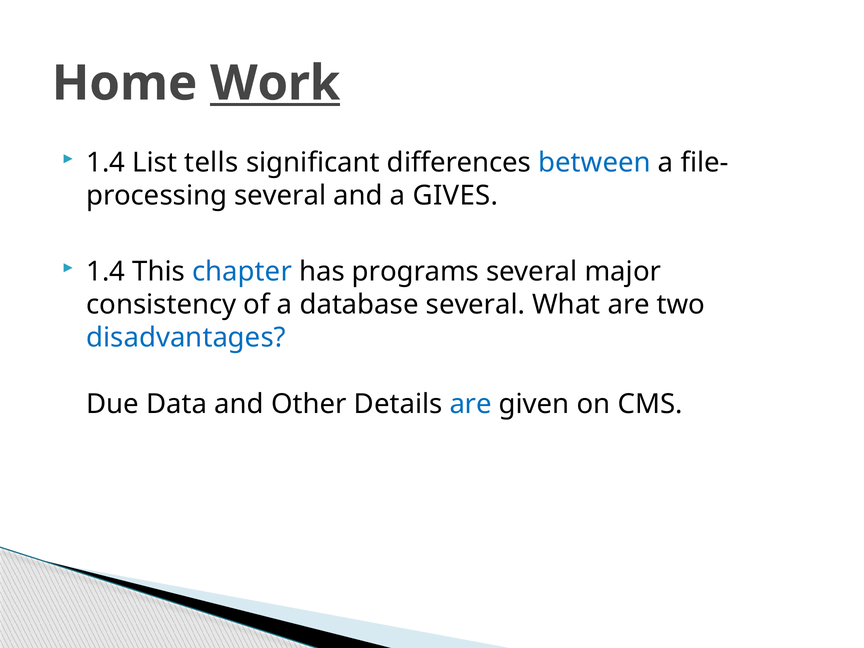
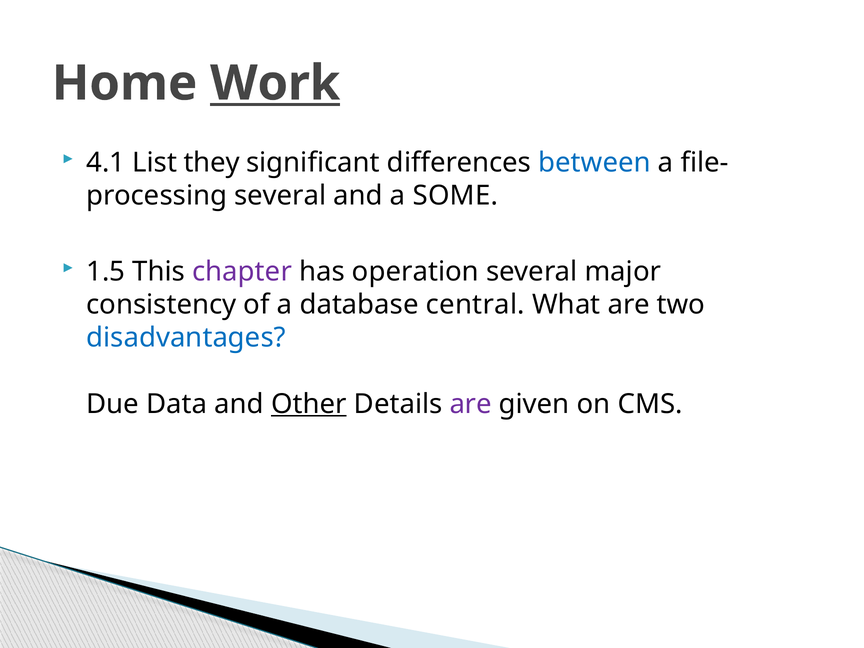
1.4 at (106, 163): 1.4 -> 4.1
tells: tells -> they
GIVES: GIVES -> SOME
1.4 at (106, 272): 1.4 -> 1.5
chapter colour: blue -> purple
programs: programs -> operation
database several: several -> central
Other underline: none -> present
are at (471, 404) colour: blue -> purple
